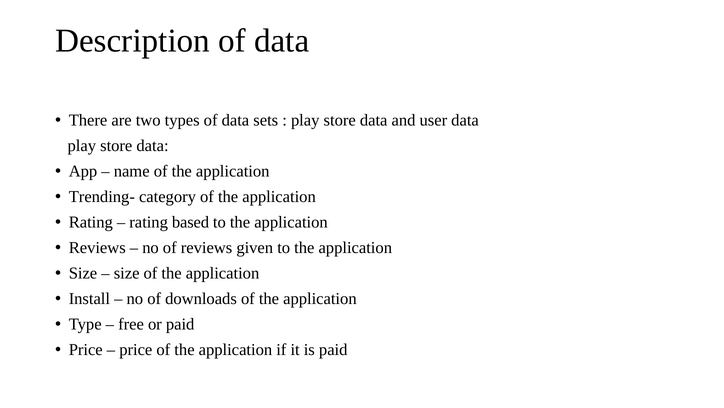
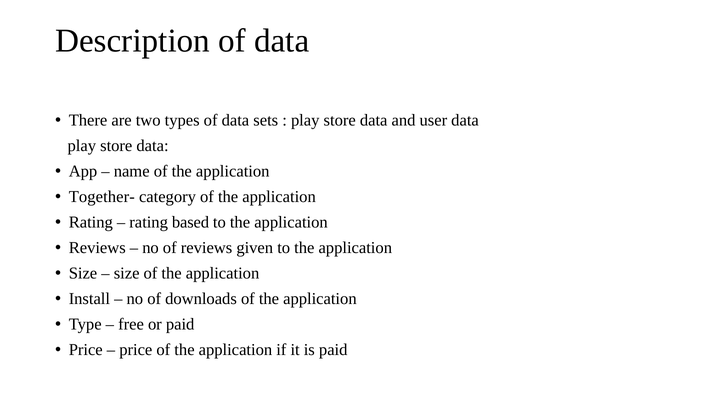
Trending-: Trending- -> Together-
